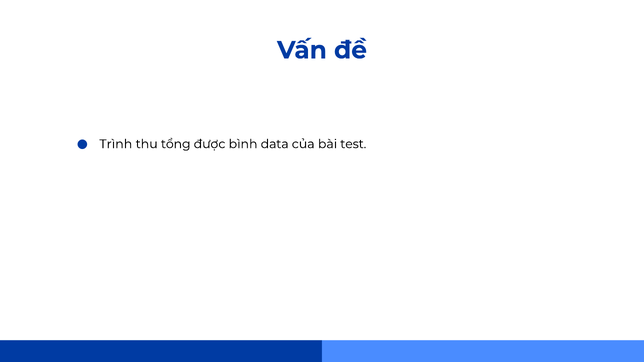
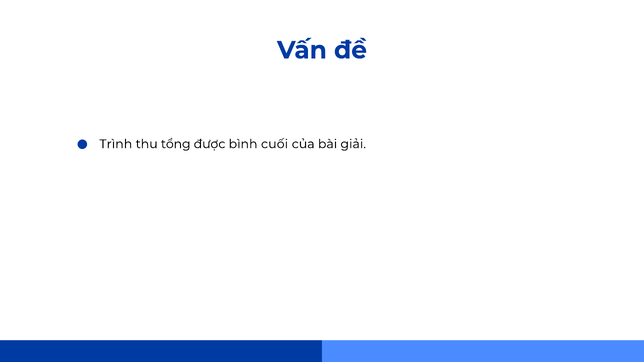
data: data -> cuối
test: test -> giải
